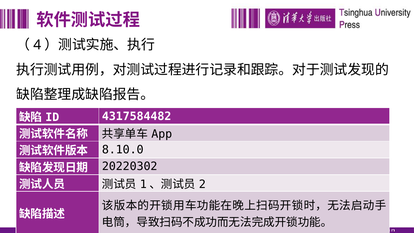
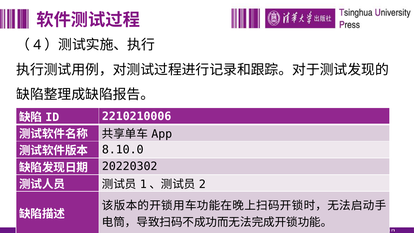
4317584482: 4317584482 -> 2210210006
